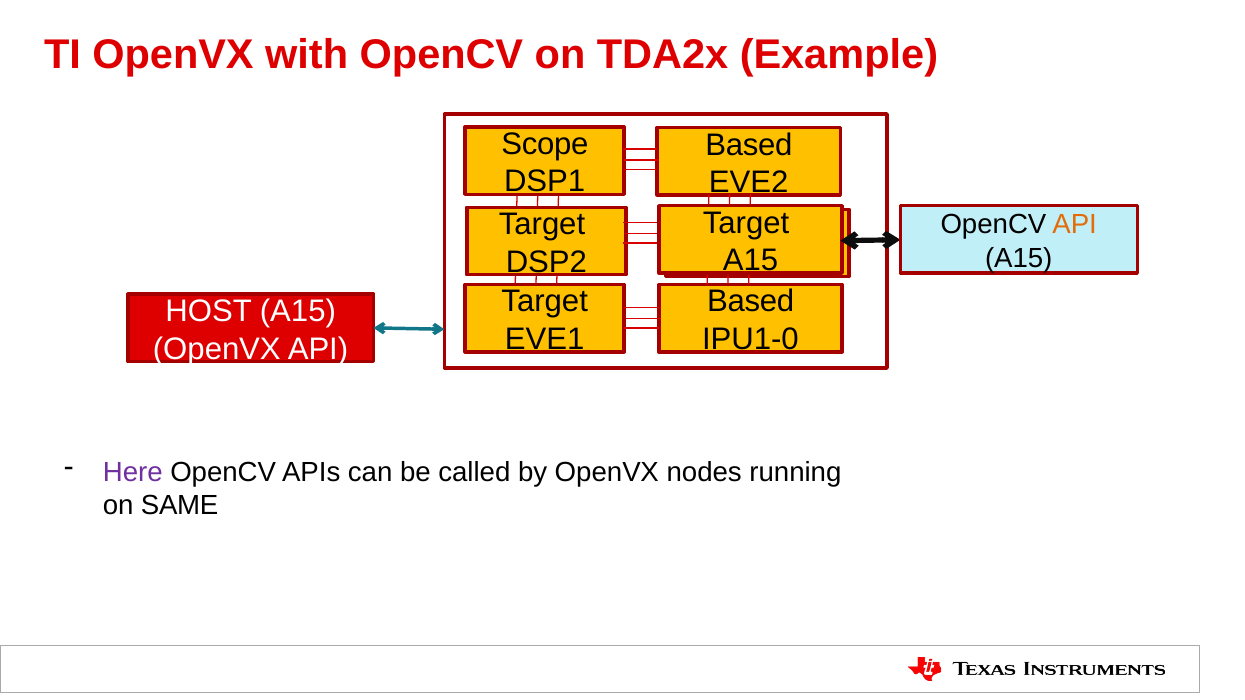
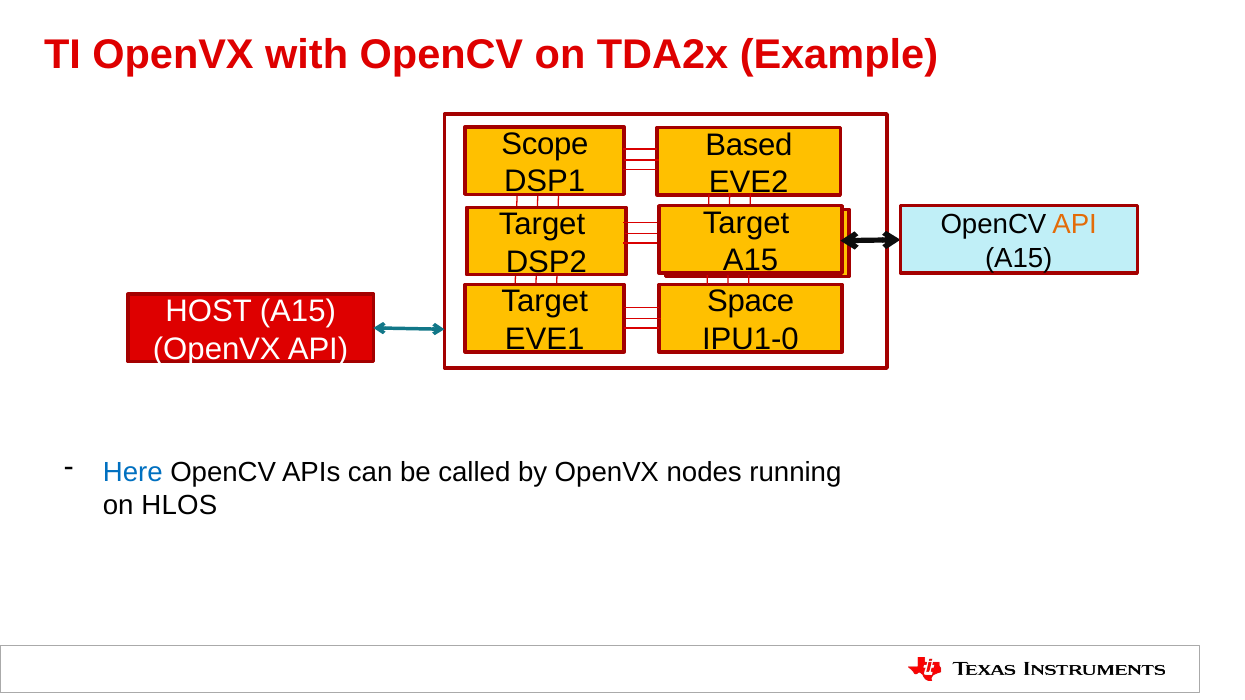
Based at (751, 302): Based -> Space
Here colour: purple -> blue
SAME: SAME -> HLOS
